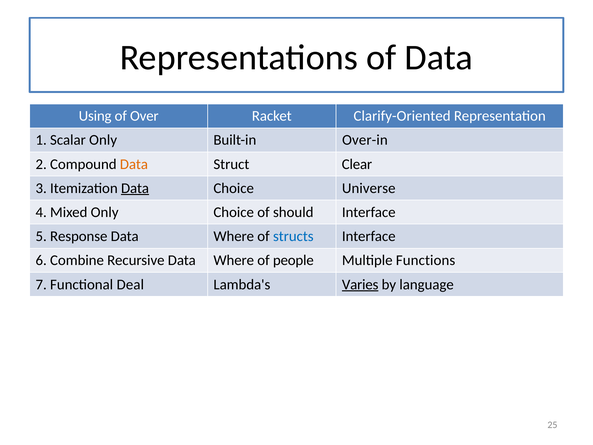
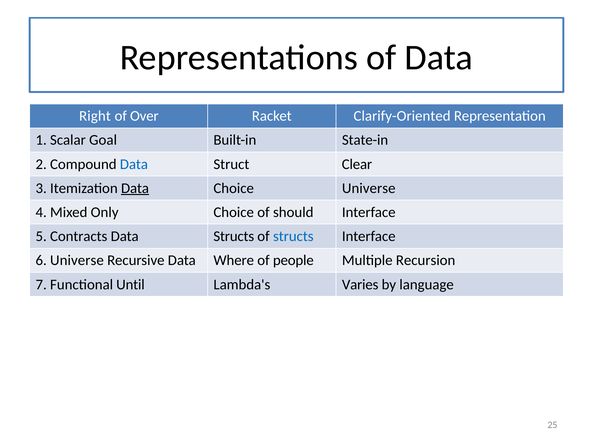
Using: Using -> Right
Scalar Only: Only -> Goal
Over-in: Over-in -> State-in
Data at (134, 164) colour: orange -> blue
Response: Response -> Contracts
Where at (234, 236): Where -> Structs
6 Combine: Combine -> Universe
Functions: Functions -> Recursion
Deal: Deal -> Until
Varies underline: present -> none
